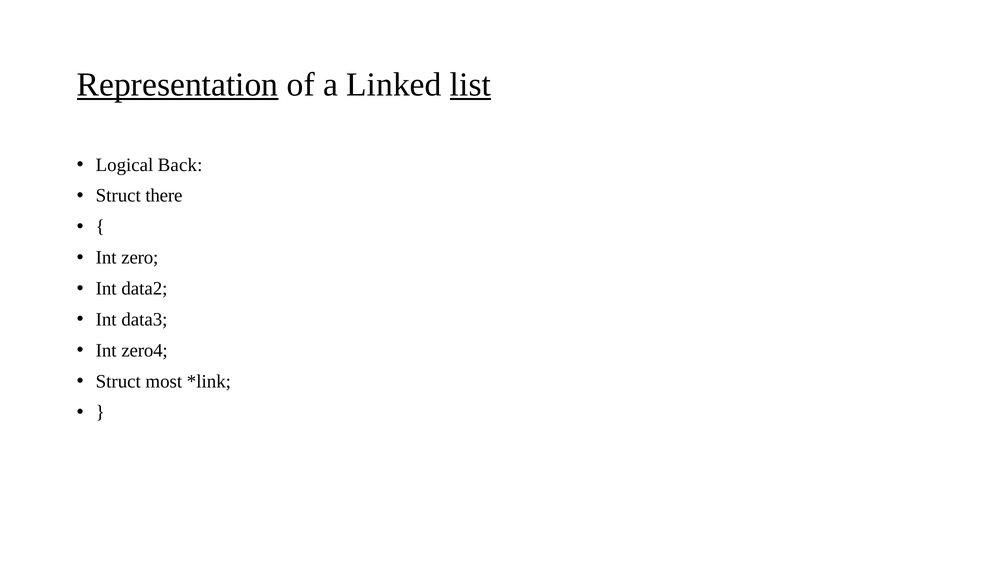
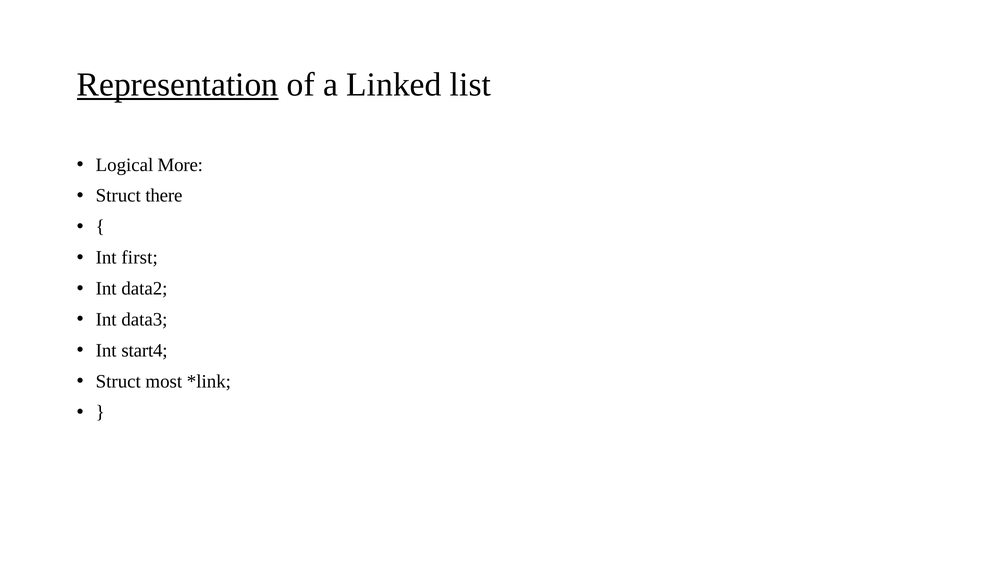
list underline: present -> none
Back: Back -> More
zero: zero -> first
zero4: zero4 -> start4
